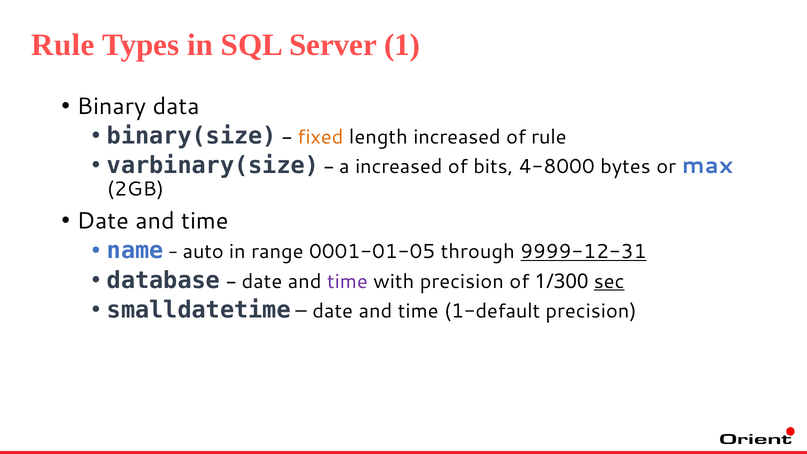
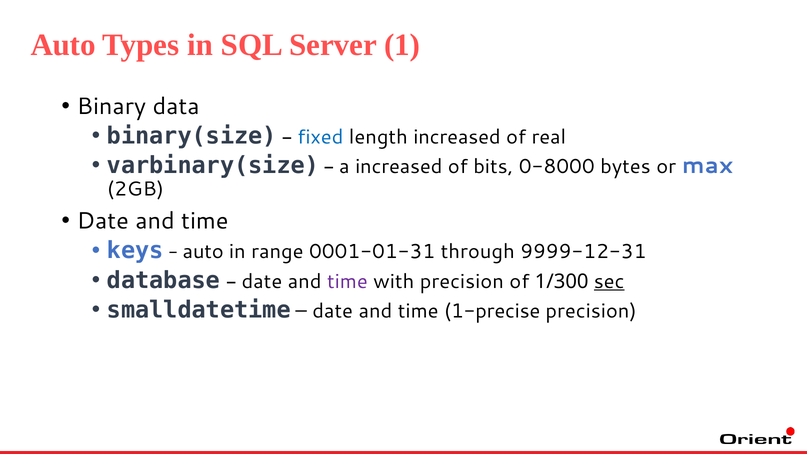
Rule at (63, 45): Rule -> Auto
fixed colour: orange -> blue
of rule: rule -> real
4-8000: 4-8000 -> 0-8000
name: name -> keys
0001-01-05: 0001-01-05 -> 0001-01-31
9999-12-31 underline: present -> none
1-default: 1-default -> 1-precise
